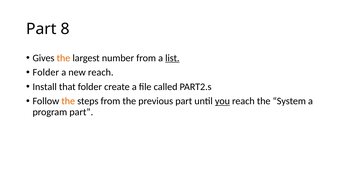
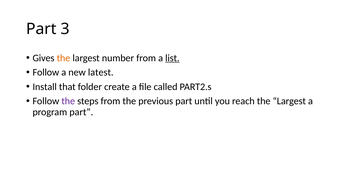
8: 8 -> 3
Folder at (46, 72): Folder -> Follow
new reach: reach -> latest
the at (68, 101) colour: orange -> purple
you underline: present -> none
reach the System: System -> Largest
